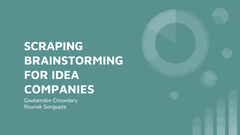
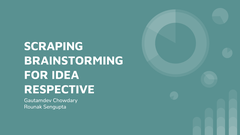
COMPANIES: COMPANIES -> RESPECTIVE
